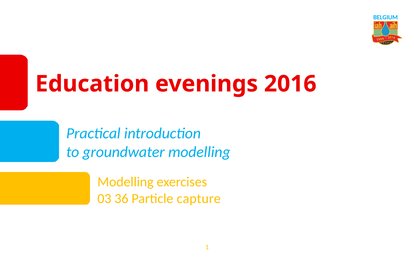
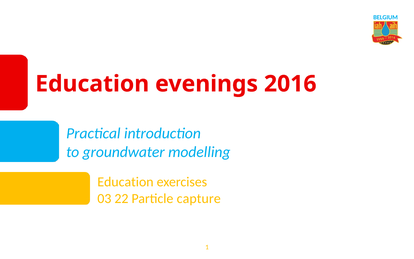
Modelling at (125, 182): Modelling -> Education
36: 36 -> 22
